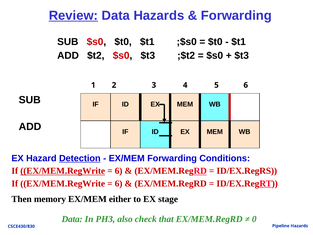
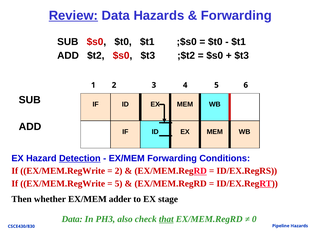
EX/MEM.RegWrite at (63, 171) underline: present -> none
6 at (119, 171): 6 -> 2
6 at (119, 183): 6 -> 5
memory: memory -> whether
either: either -> adder
that underline: none -> present
